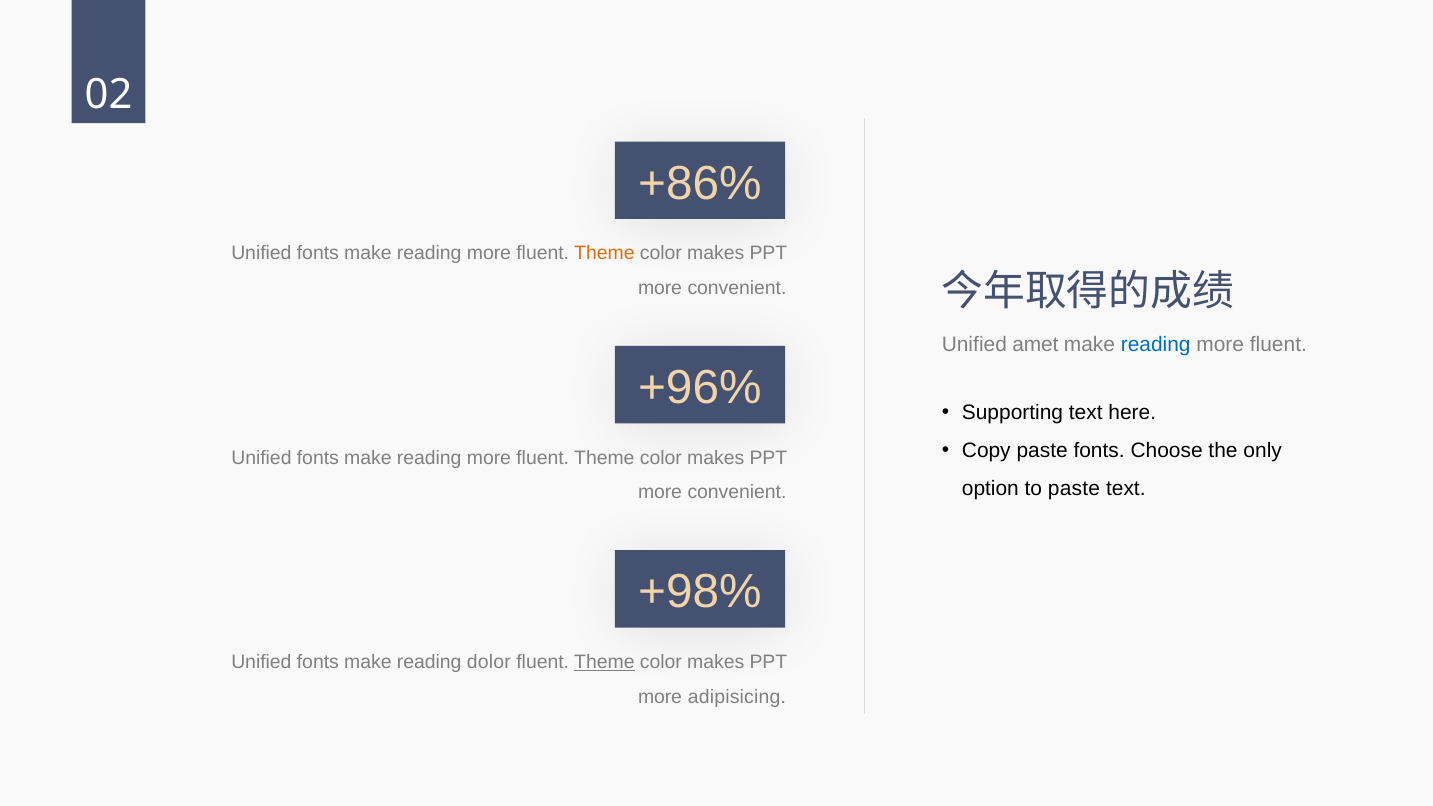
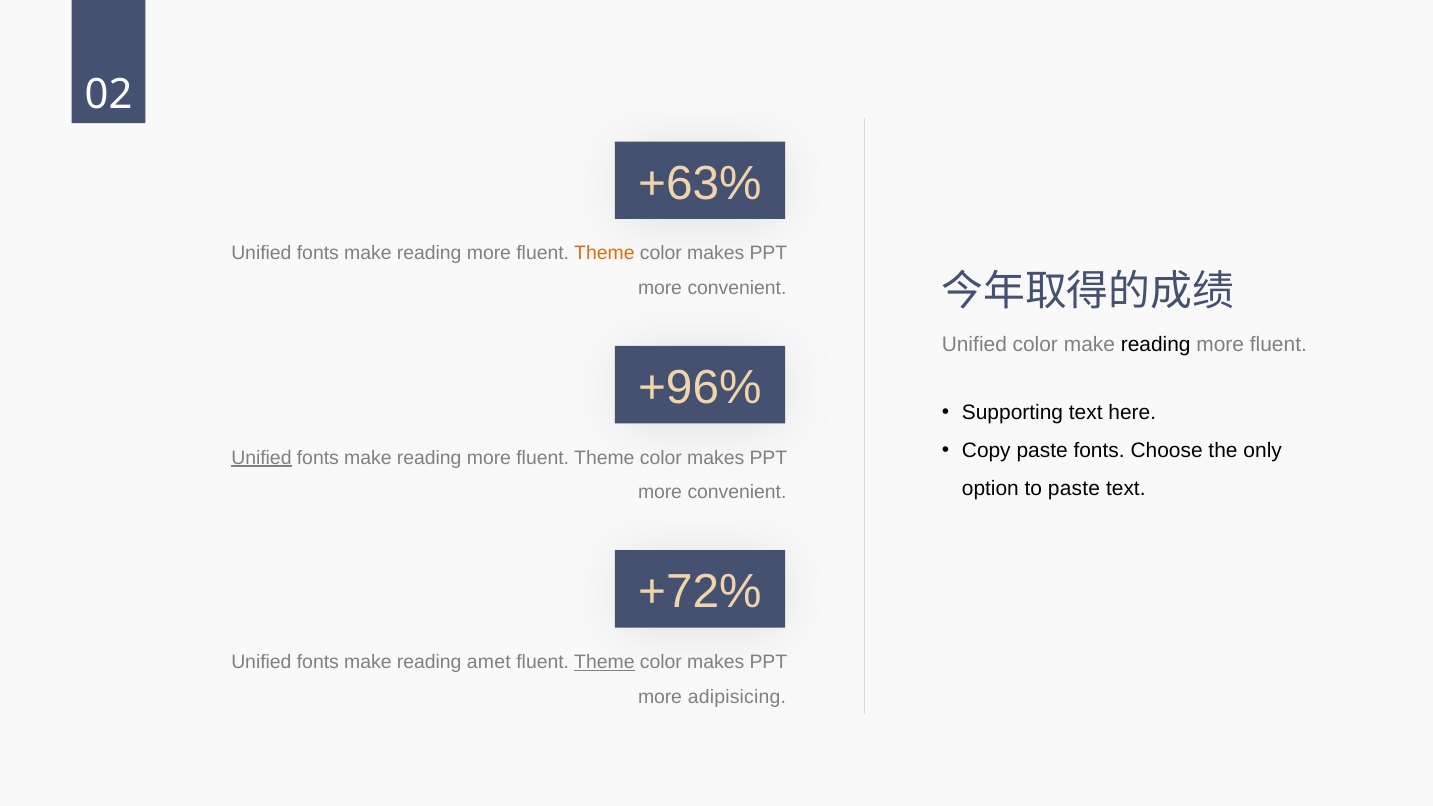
+86%: +86% -> +63%
Unified amet: amet -> color
reading at (1156, 345) colour: blue -> black
Unified at (261, 458) underline: none -> present
+98%: +98% -> +72%
dolor: dolor -> amet
